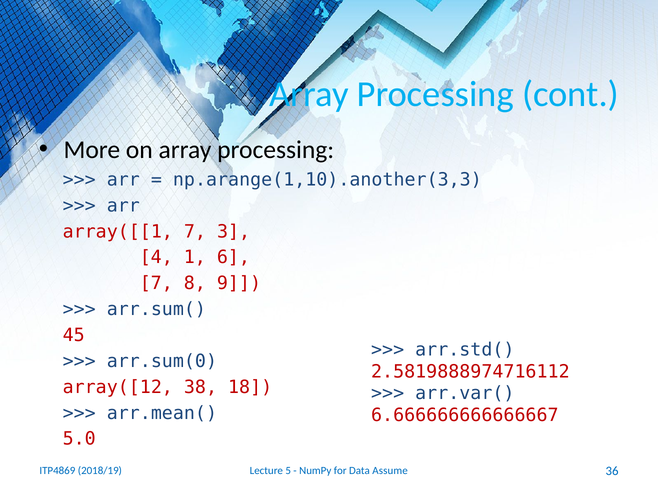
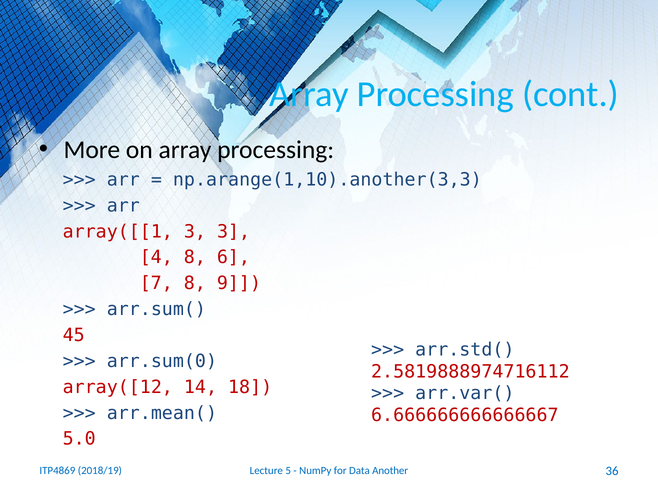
array([[1 7: 7 -> 3
4 1: 1 -> 8
38: 38 -> 14
Assume: Assume -> Another
